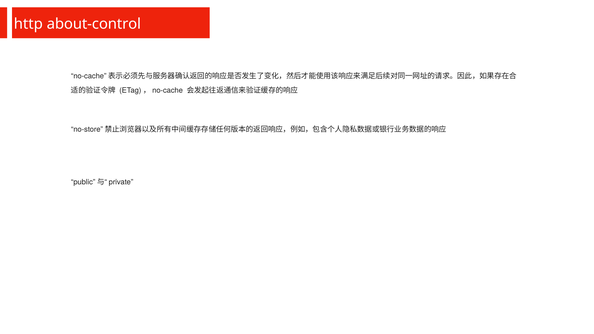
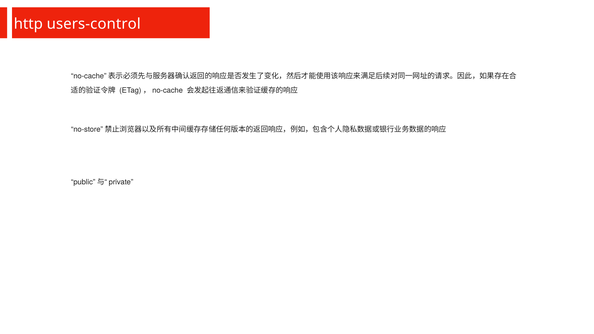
about-control: about-control -> users-control
